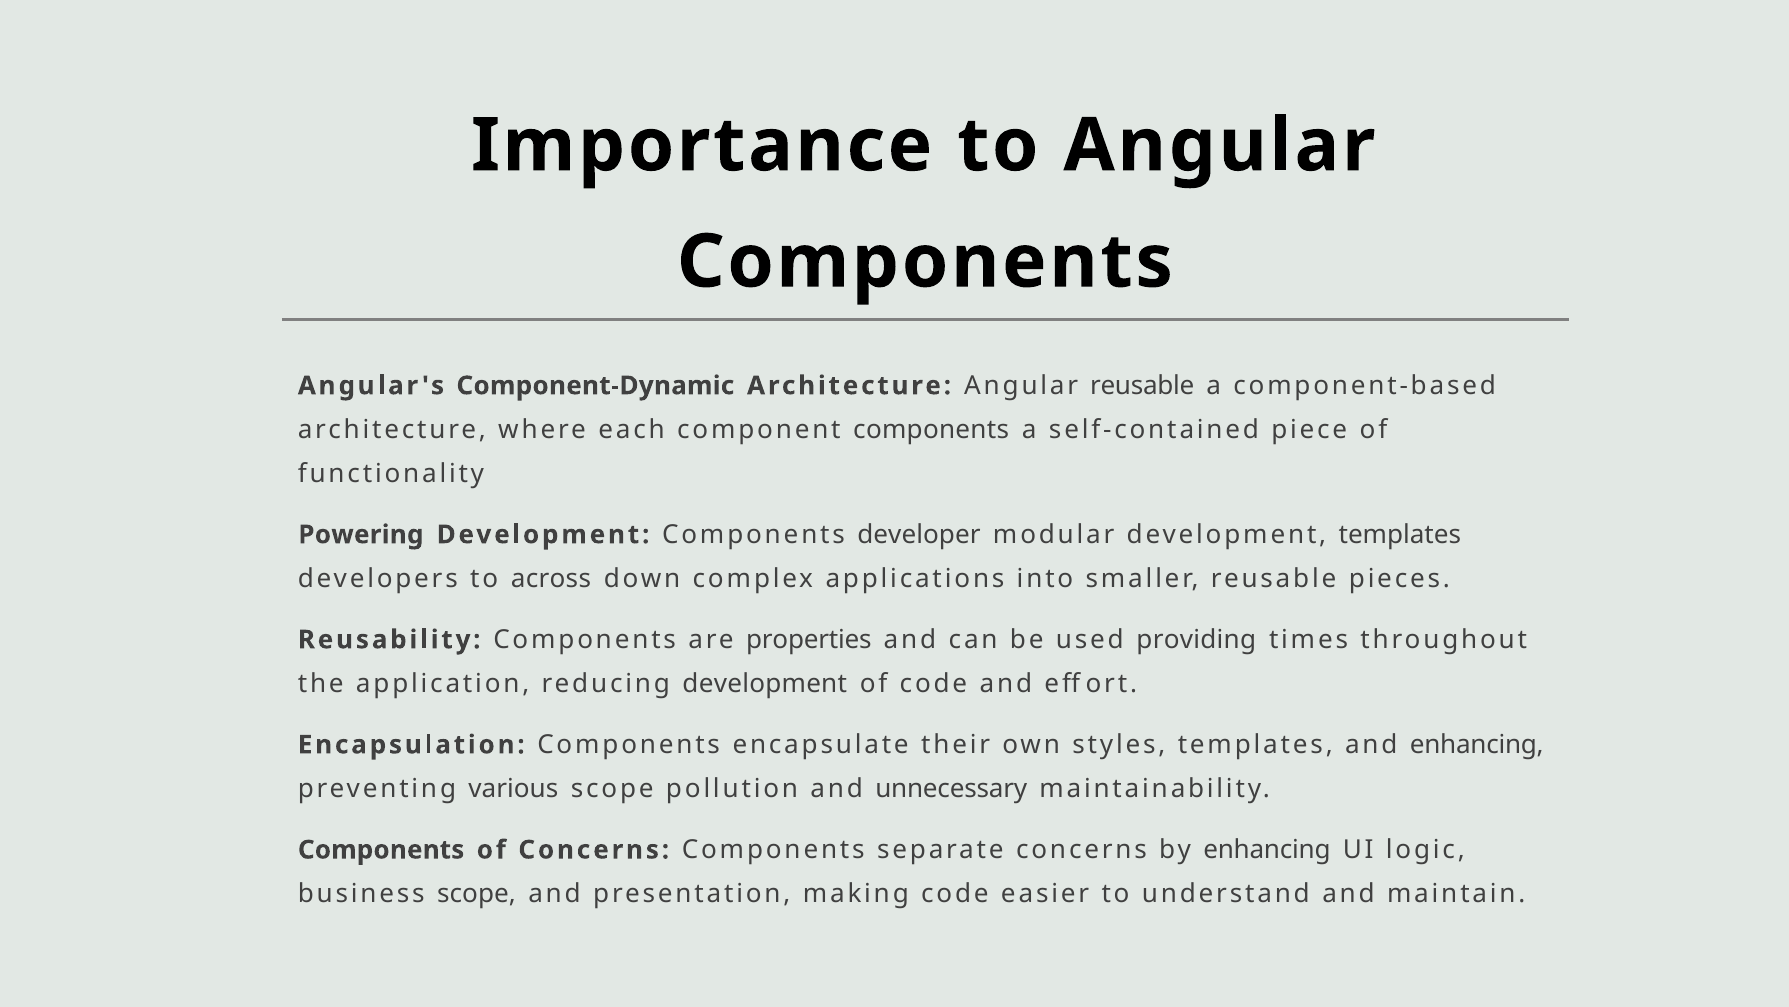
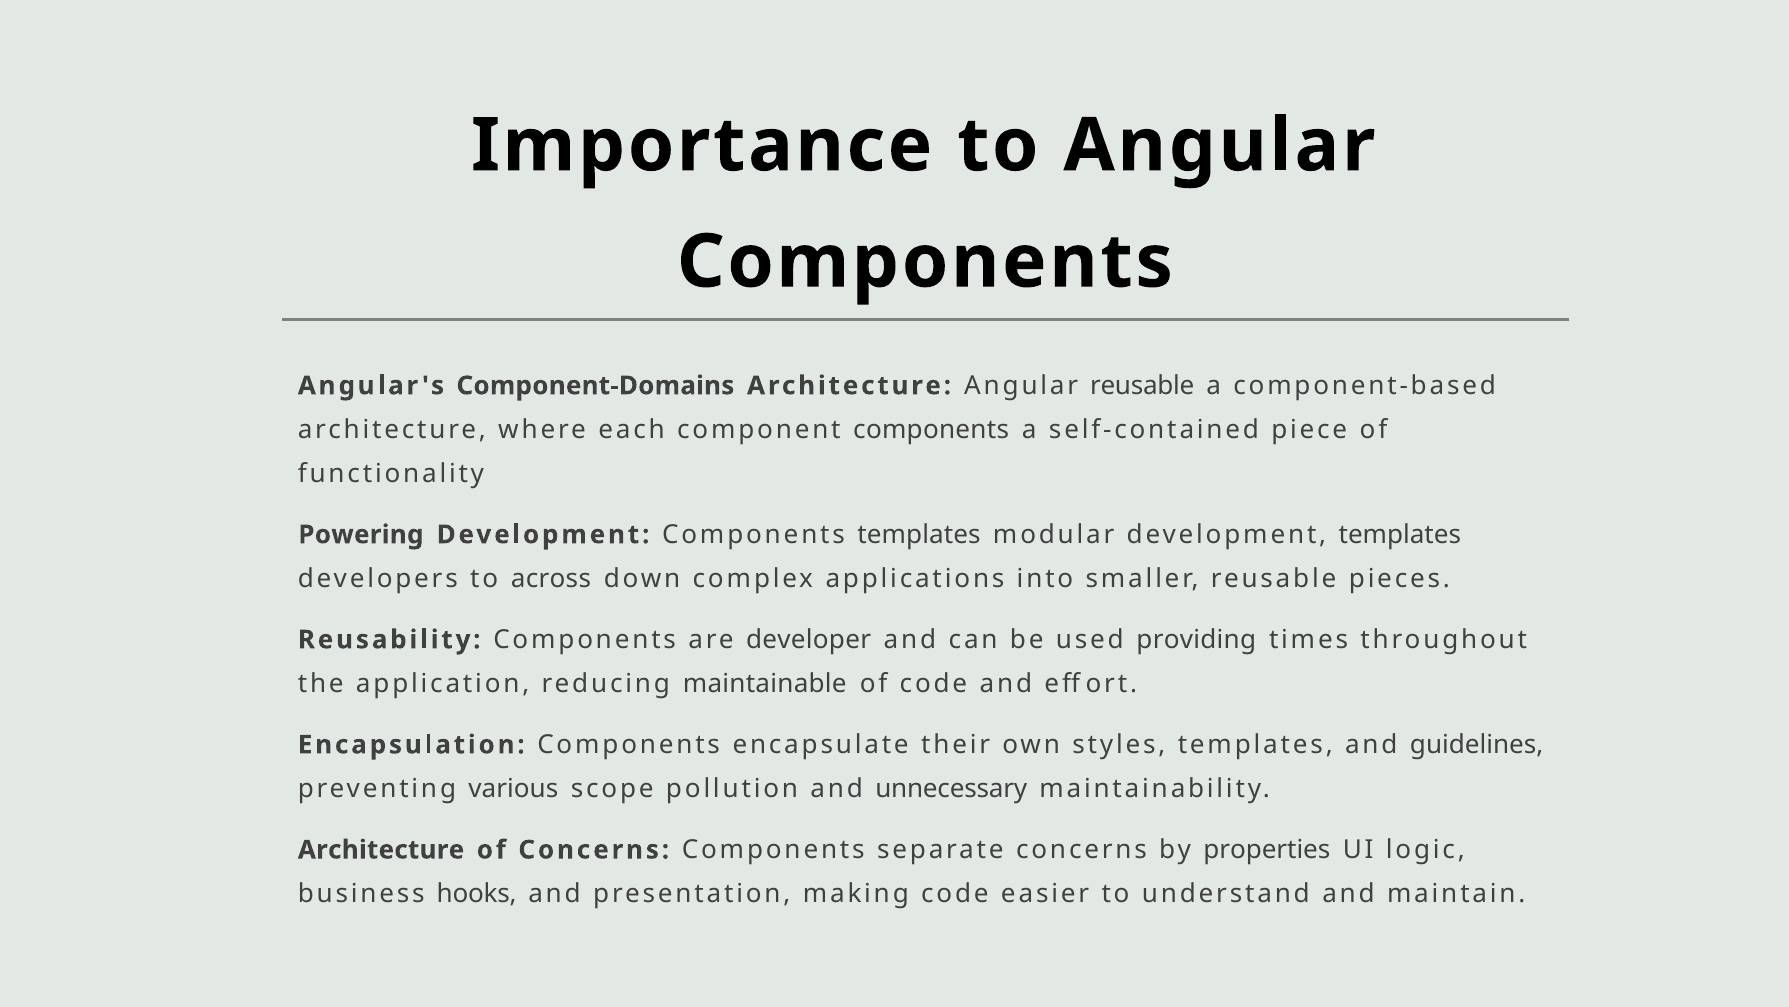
Component-Dynamic: Component-Dynamic -> Component-Domains
Components developer: developer -> templates
properties: properties -> developer
reducing development: development -> maintainable
and enhancing: enhancing -> guidelines
Components at (381, 849): Components -> Architecture
by enhancing: enhancing -> properties
business scope: scope -> hooks
